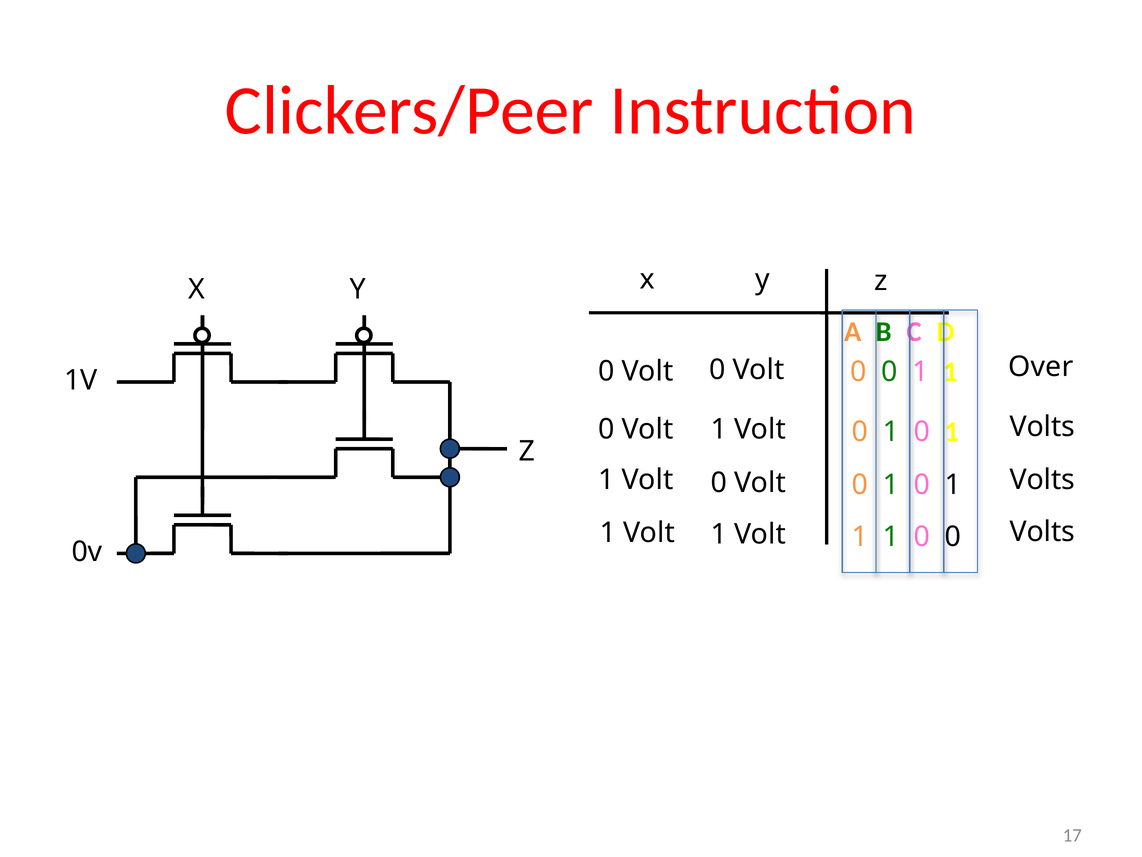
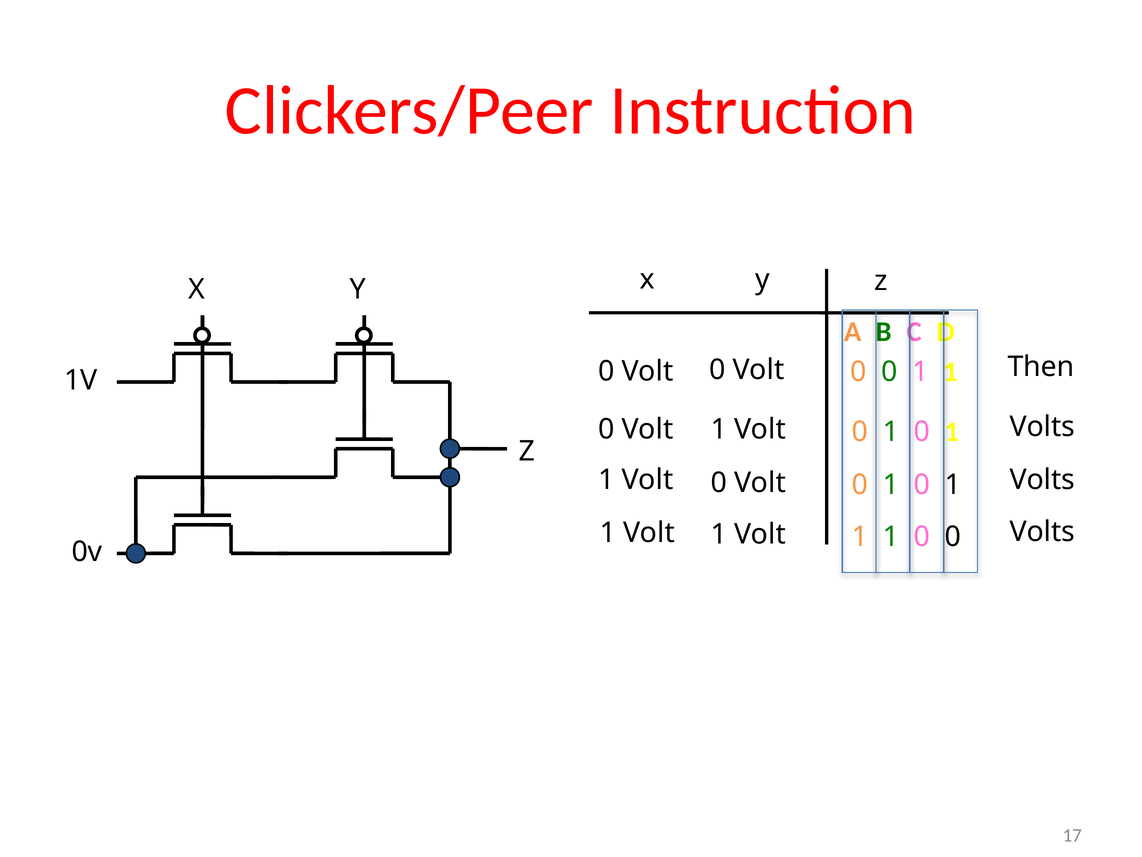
Over: Over -> Then
